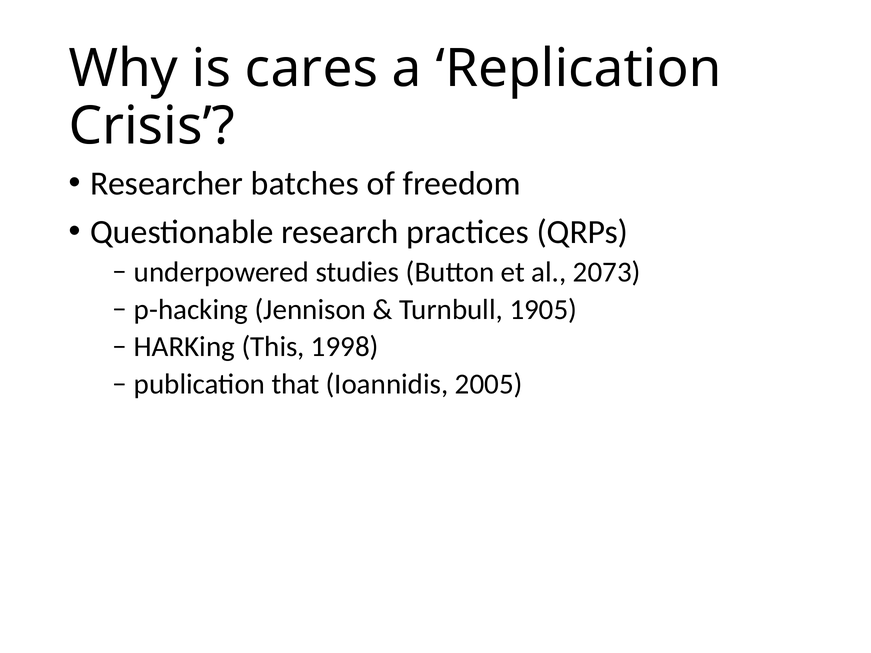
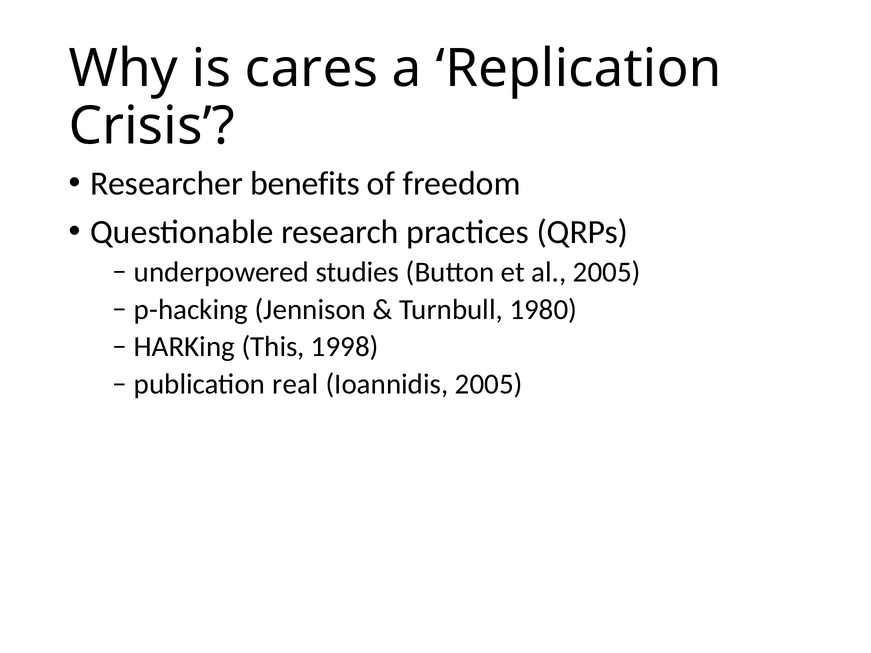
batches: batches -> benefits
al 2073: 2073 -> 2005
1905: 1905 -> 1980
that: that -> real
